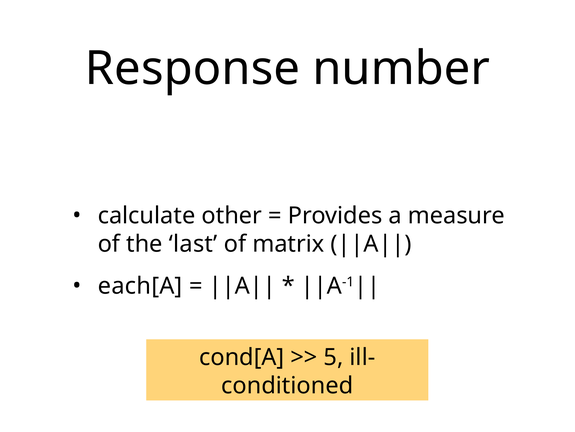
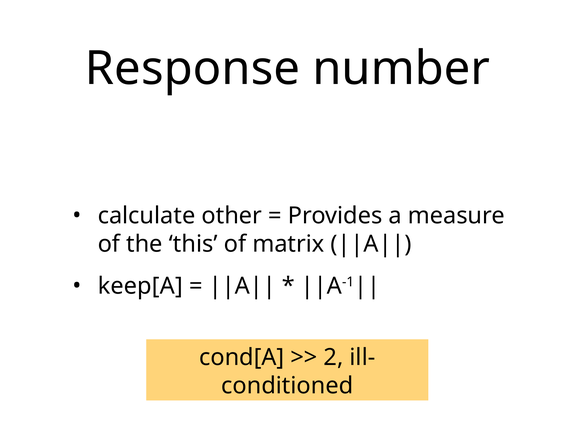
last: last -> this
each[A: each[A -> keep[A
5: 5 -> 2
